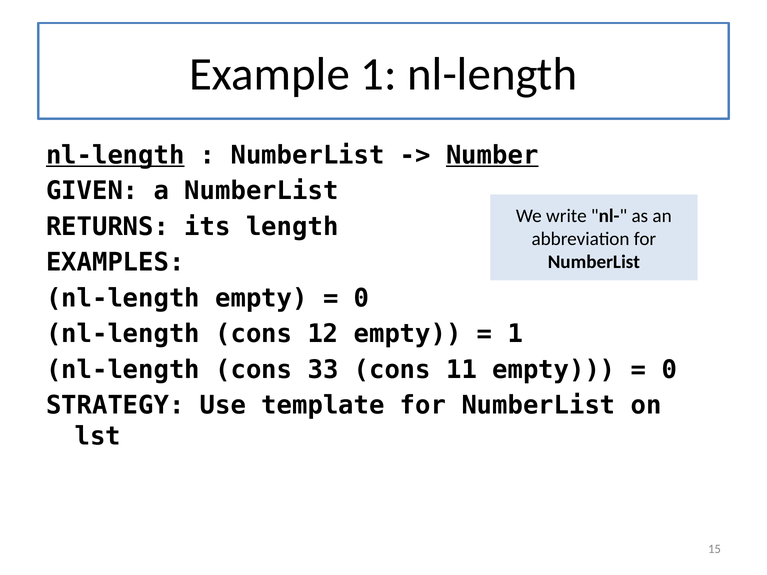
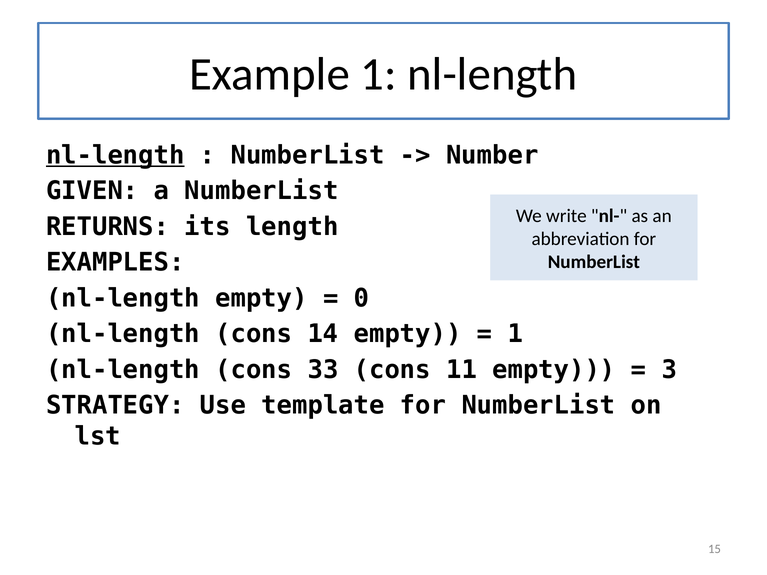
Number underline: present -> none
12: 12 -> 14
0 at (669, 370): 0 -> 3
